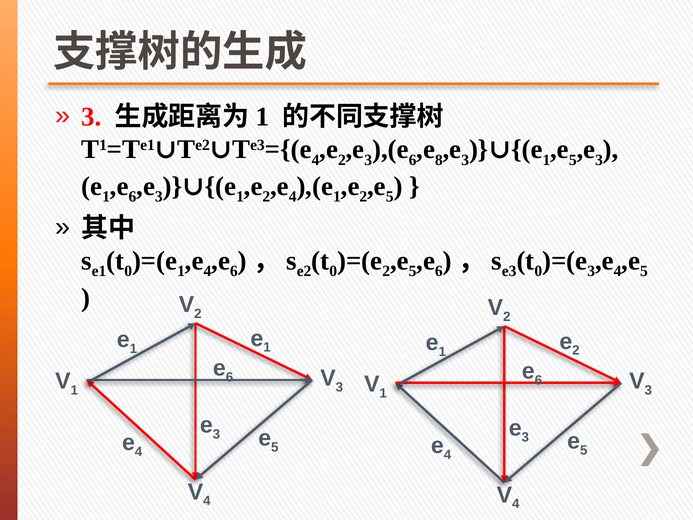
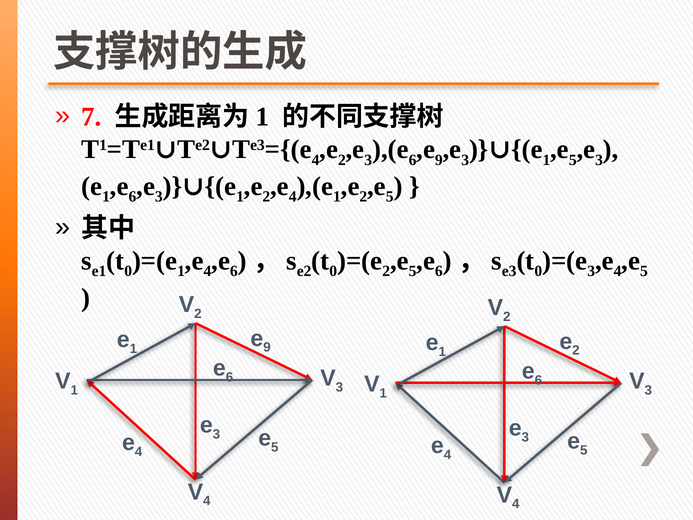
3 at (91, 117): 3 -> 7
8 at (439, 160): 8 -> 9
1 at (267, 347): 1 -> 9
